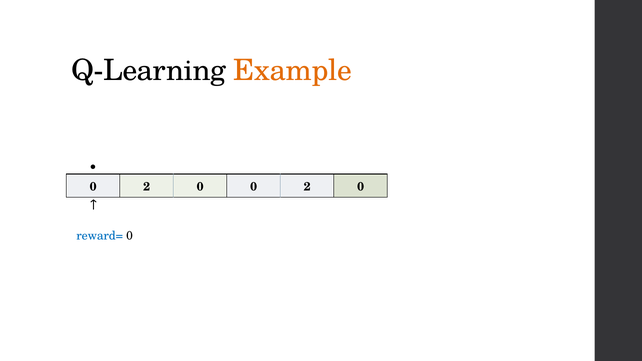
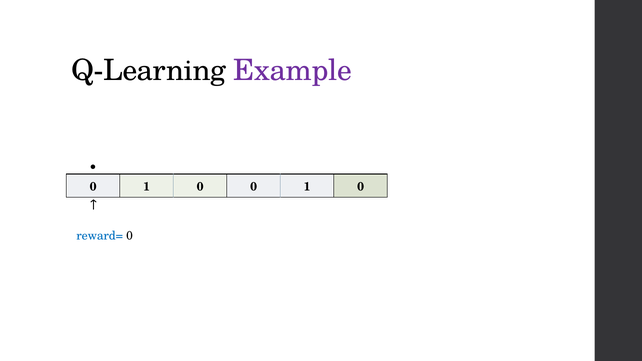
Example colour: orange -> purple
2 at (147, 187): 2 -> 1
0 0 2: 2 -> 1
